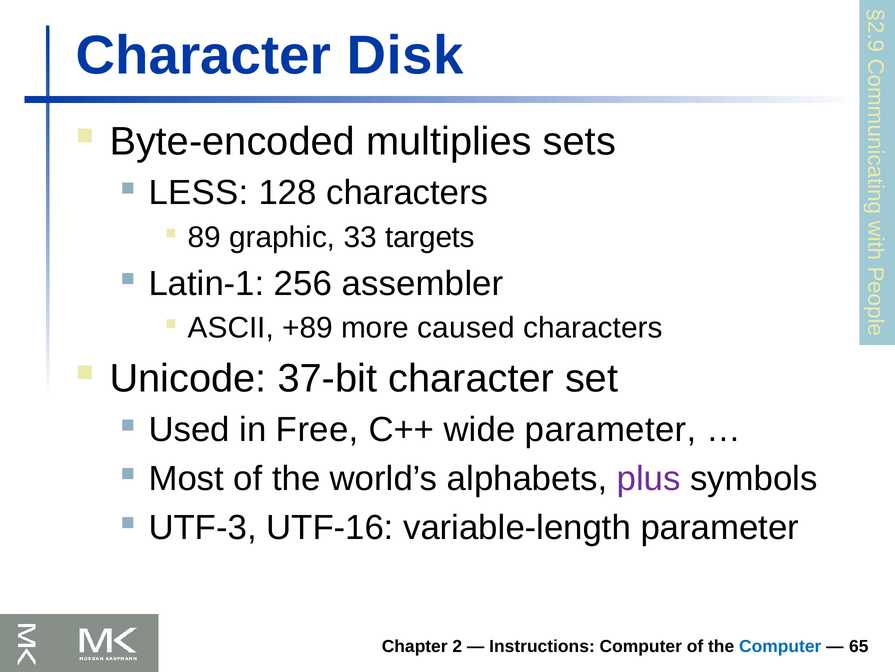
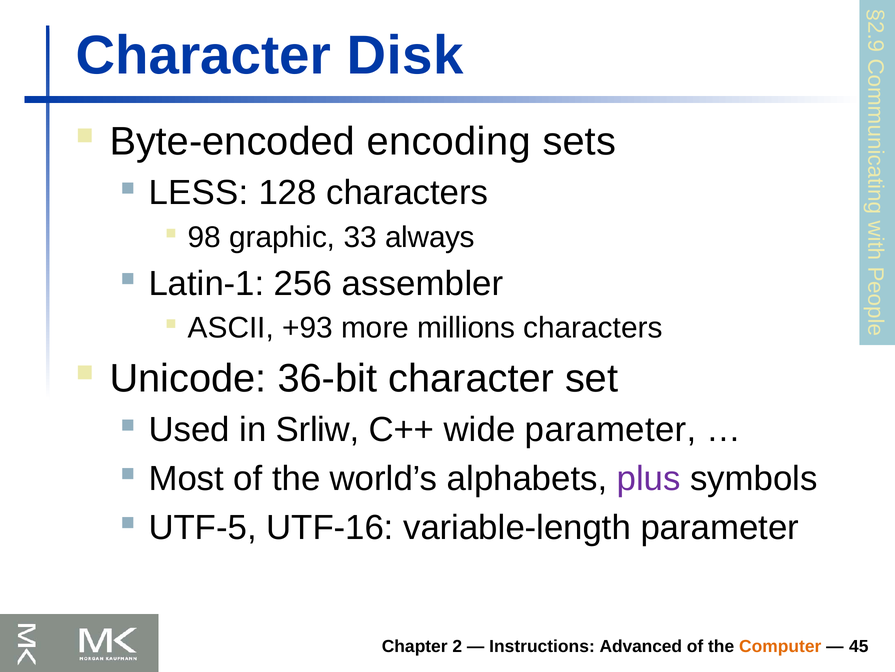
multiplies: multiplies -> encoding
89: 89 -> 98
targets: targets -> always
+89: +89 -> +93
caused: caused -> millions
37-bit: 37-bit -> 36-bit
Free: Free -> Srliw
UTF-3: UTF-3 -> UTF-5
Instructions Computer: Computer -> Advanced
Computer at (780, 646) colour: blue -> orange
65: 65 -> 45
